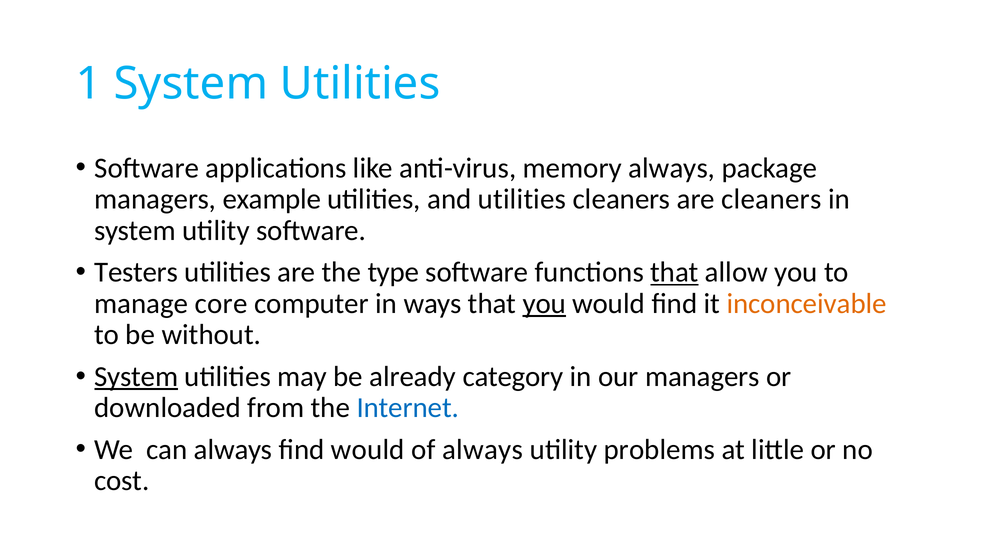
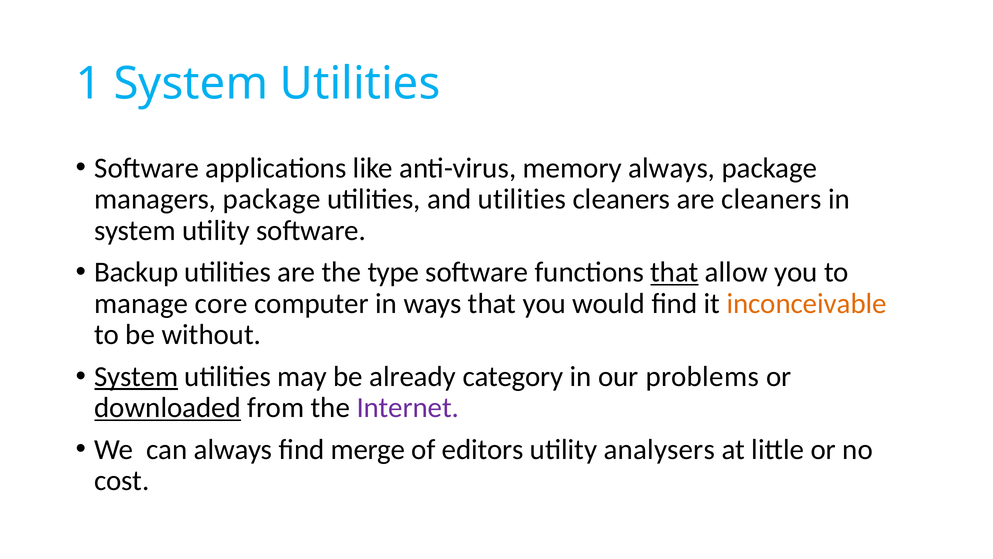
managers example: example -> package
Testers: Testers -> Backup
you at (544, 303) underline: present -> none
our managers: managers -> problems
downloaded underline: none -> present
Internet colour: blue -> purple
find would: would -> merge
of always: always -> editors
problems: problems -> analysers
